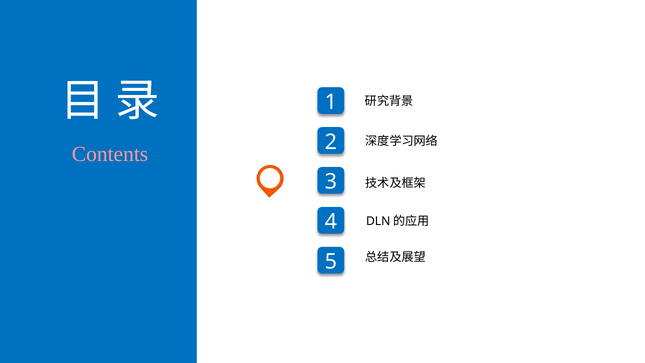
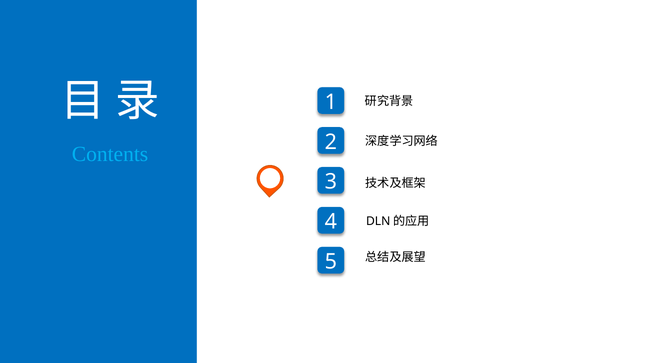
Contents colour: pink -> light blue
